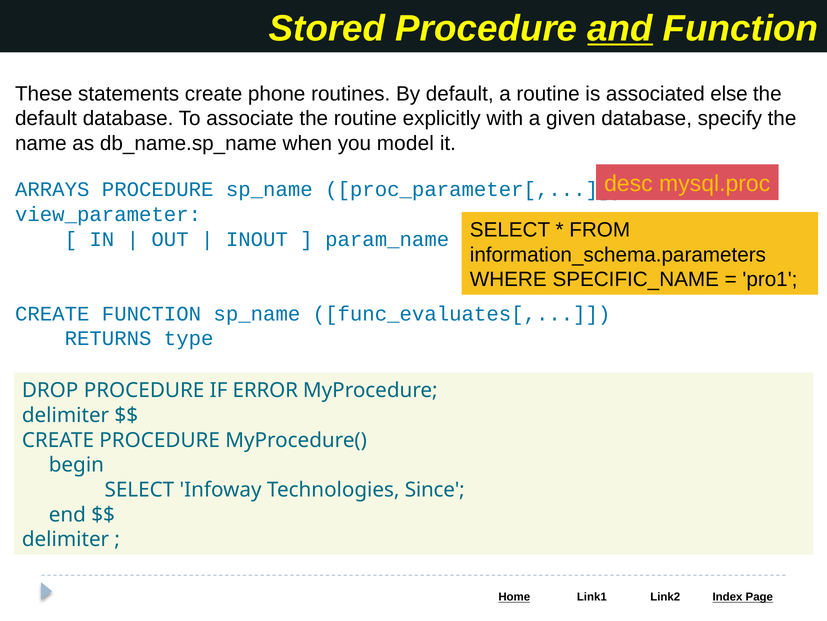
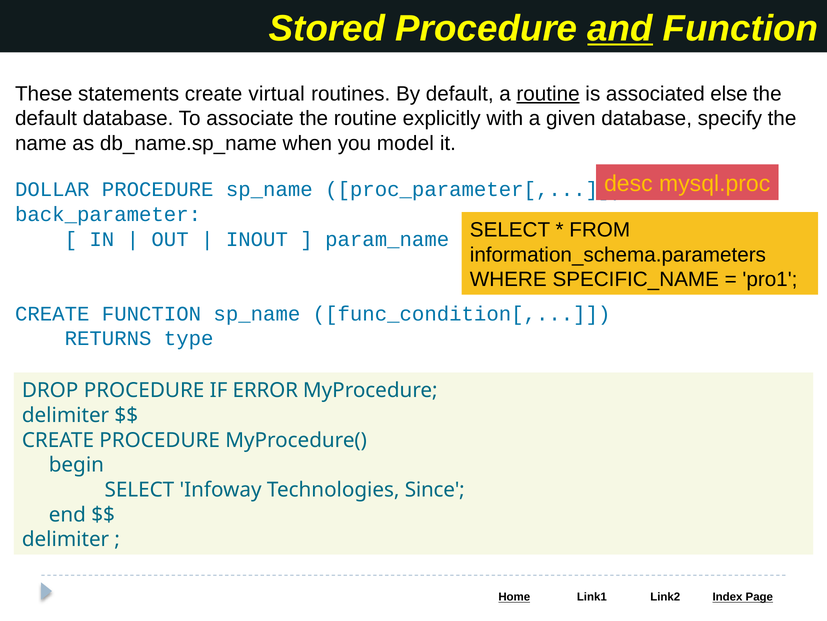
phone: phone -> virtual
routine at (548, 94) underline: none -> present
ARRAYS: ARRAYS -> DOLLAR
view_parameter: view_parameter -> back_parameter
func_evaluates[: func_evaluates[ -> func_condition[
